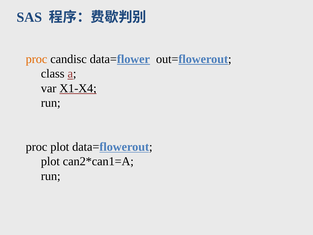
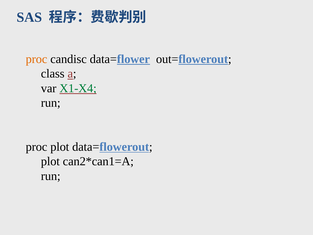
X1-X4 colour: black -> green
